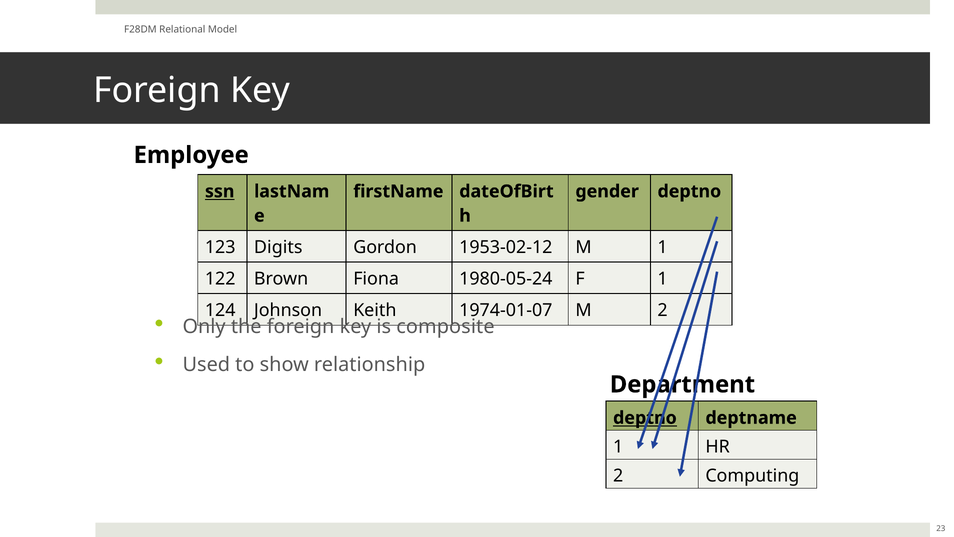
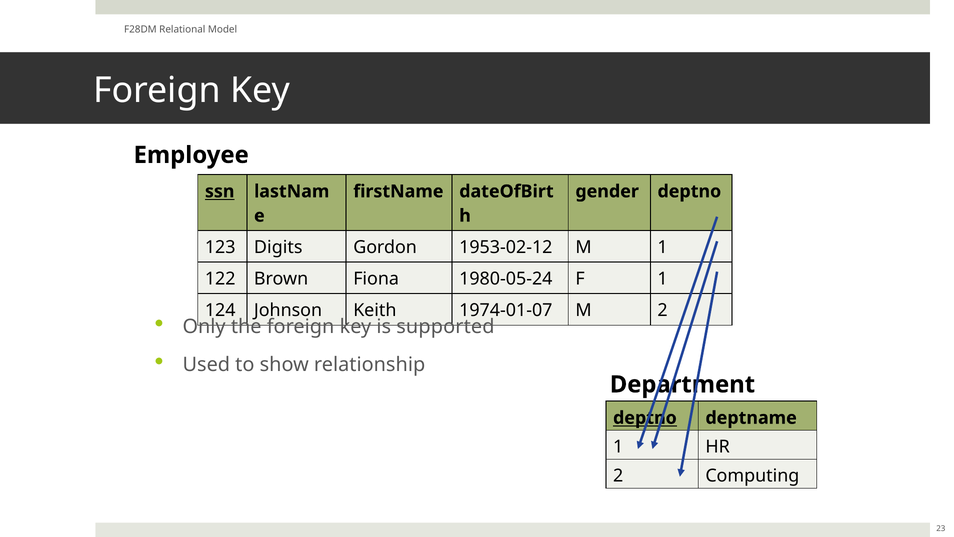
composite: composite -> supported
